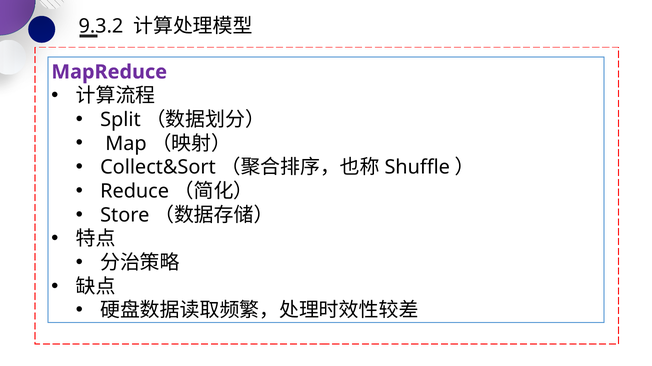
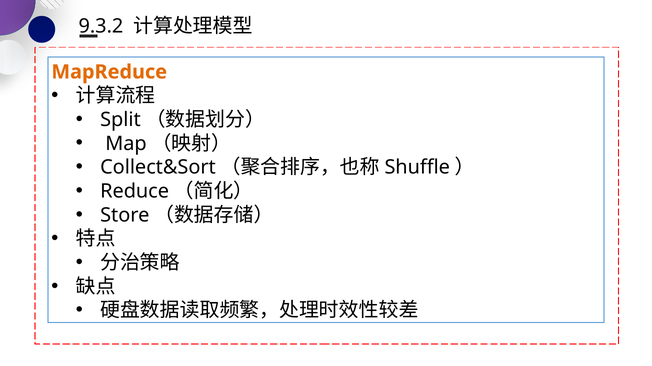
MapReduce colour: purple -> orange
